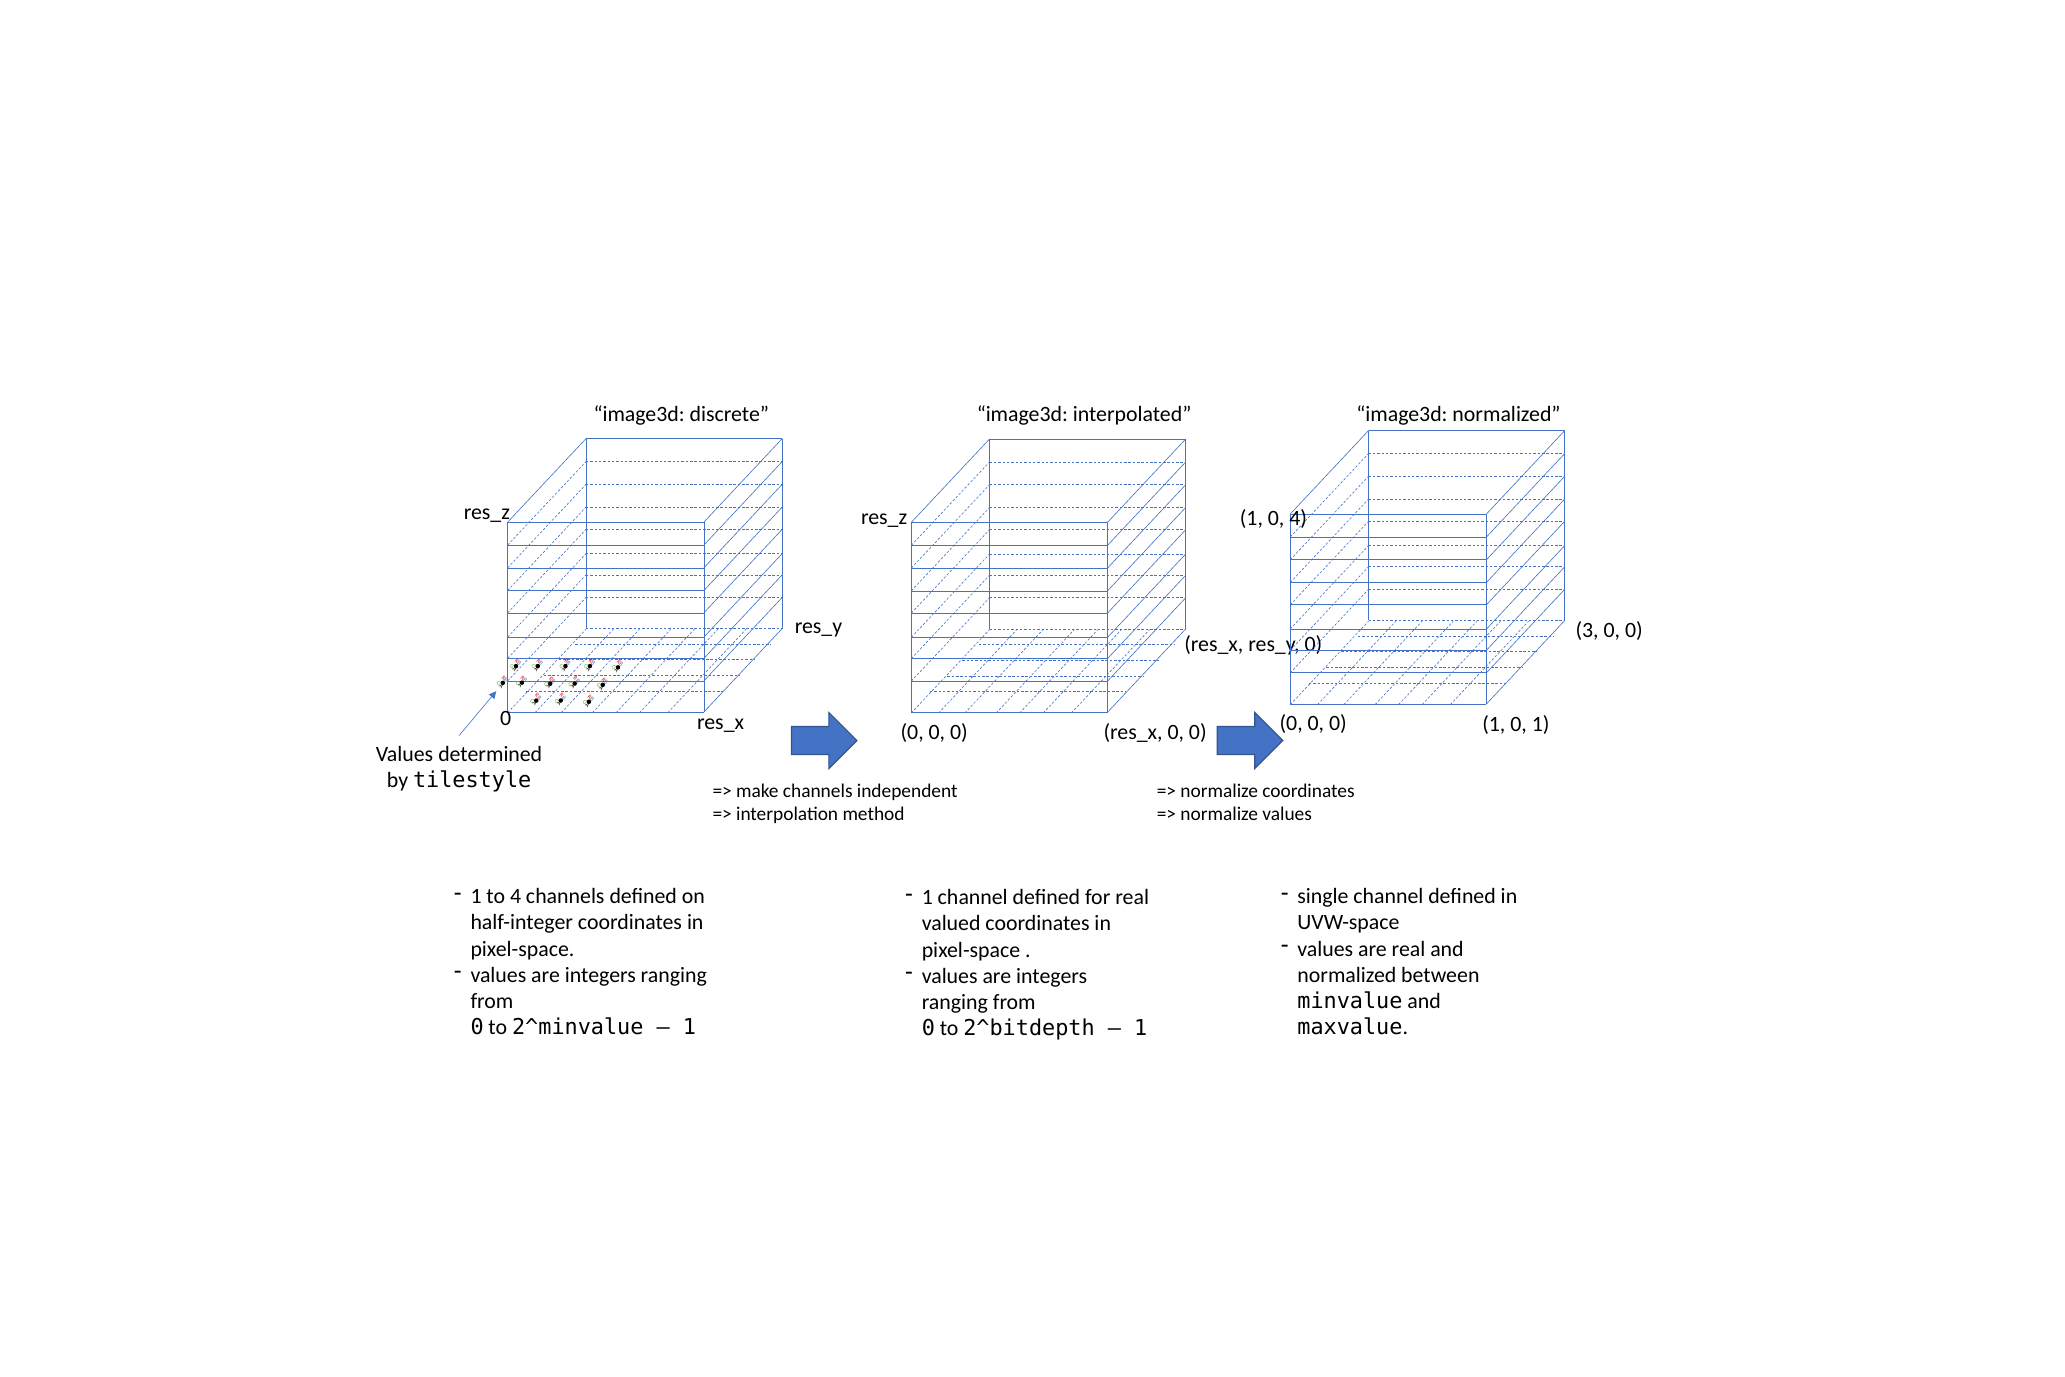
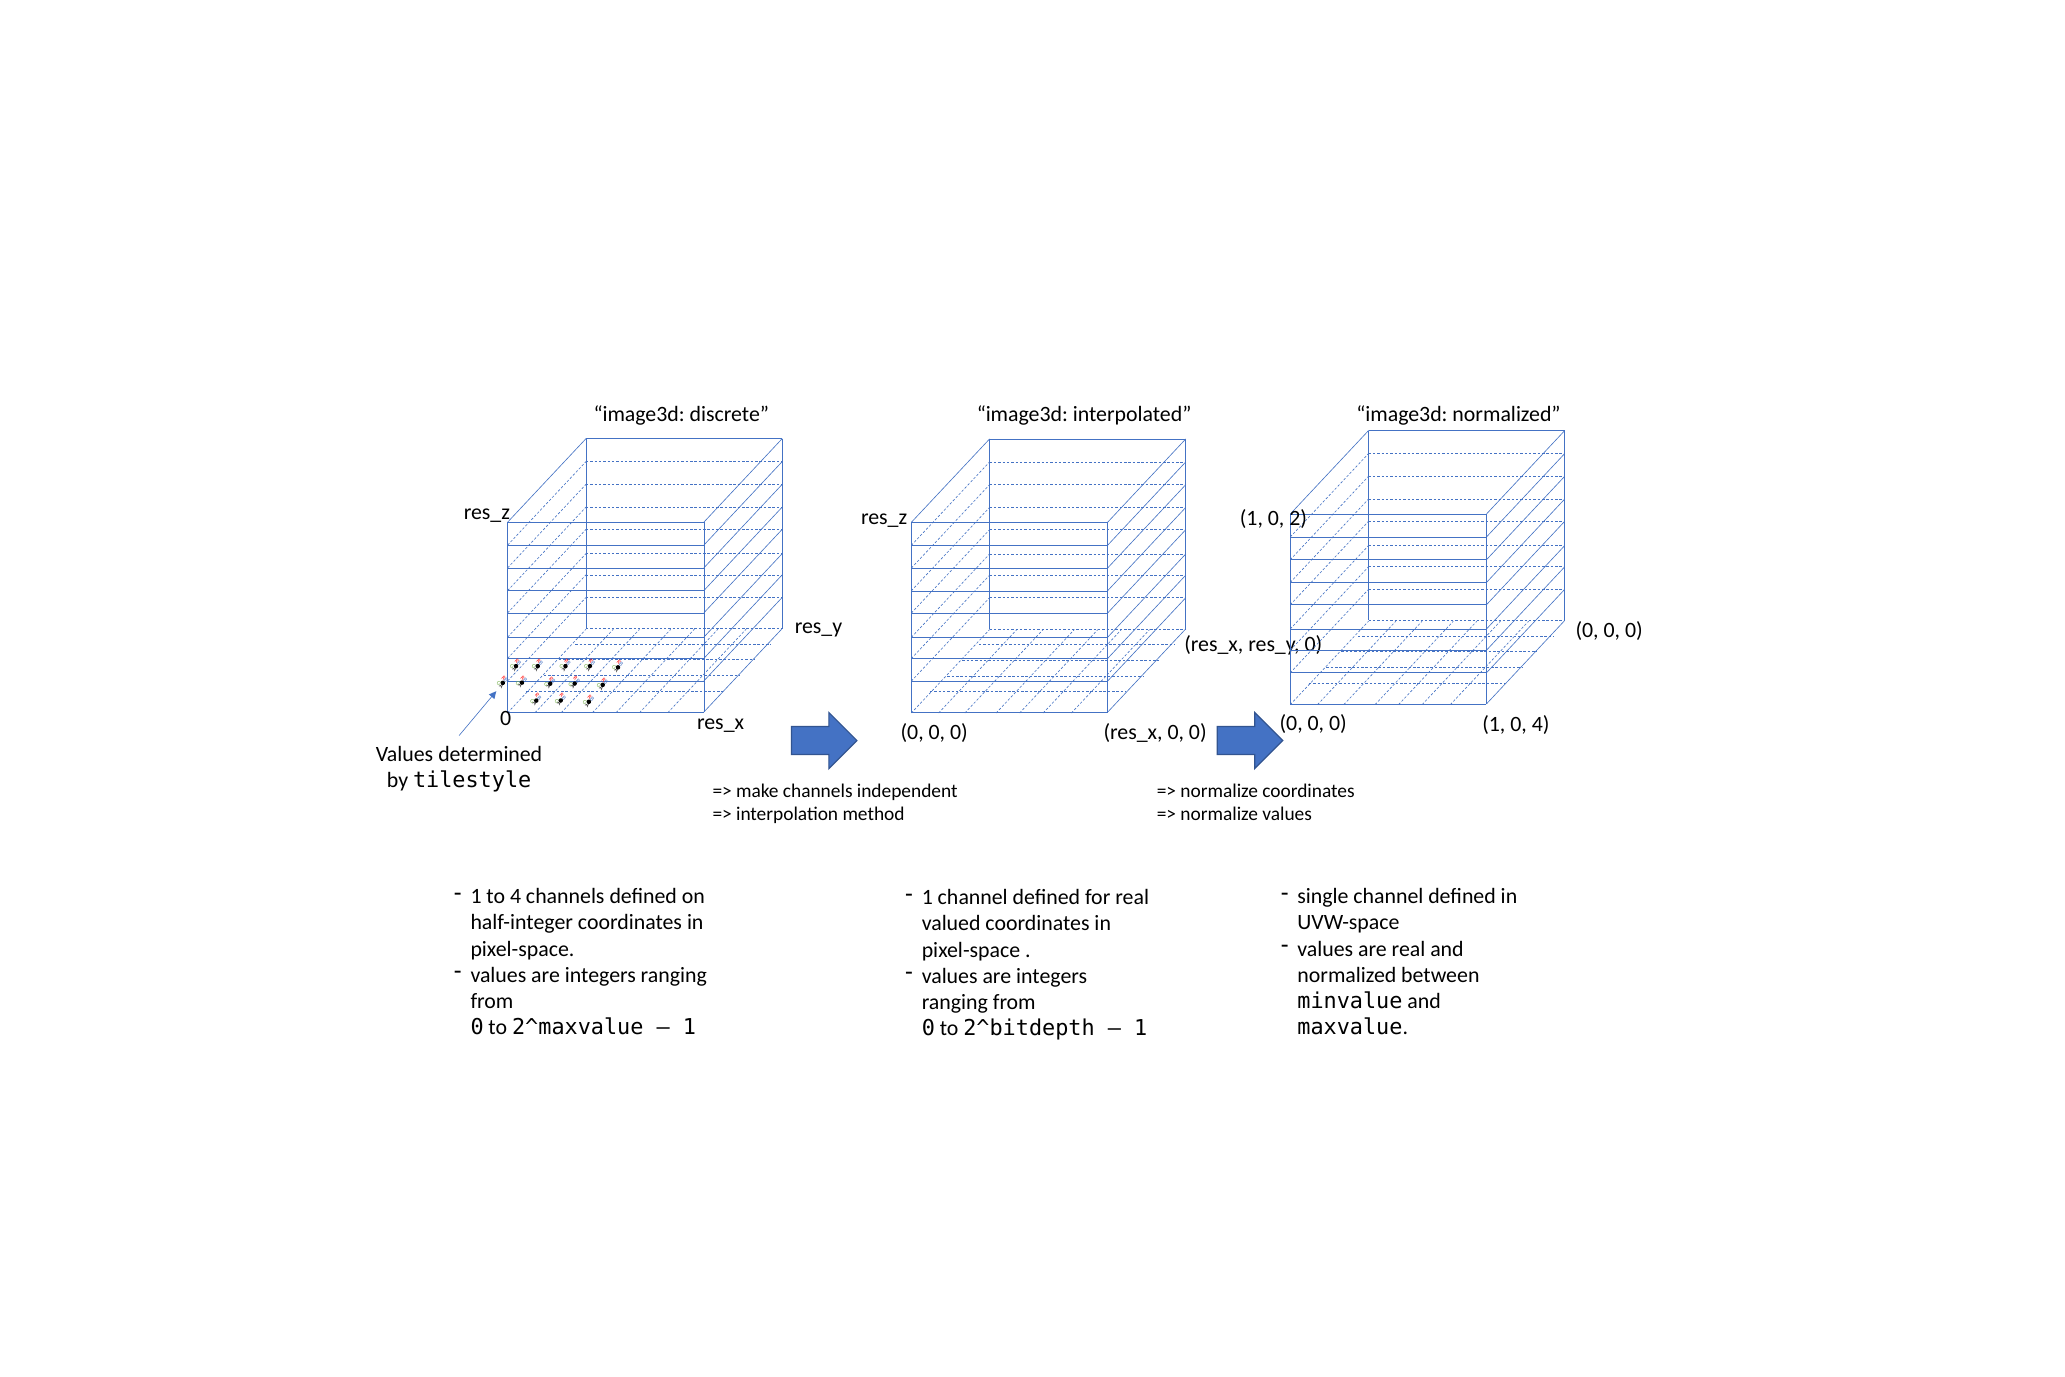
0 4: 4 -> 2
3 at (1587, 630): 3 -> 0
0 1: 1 -> 4
2^minvalue: 2^minvalue -> 2^maxvalue
